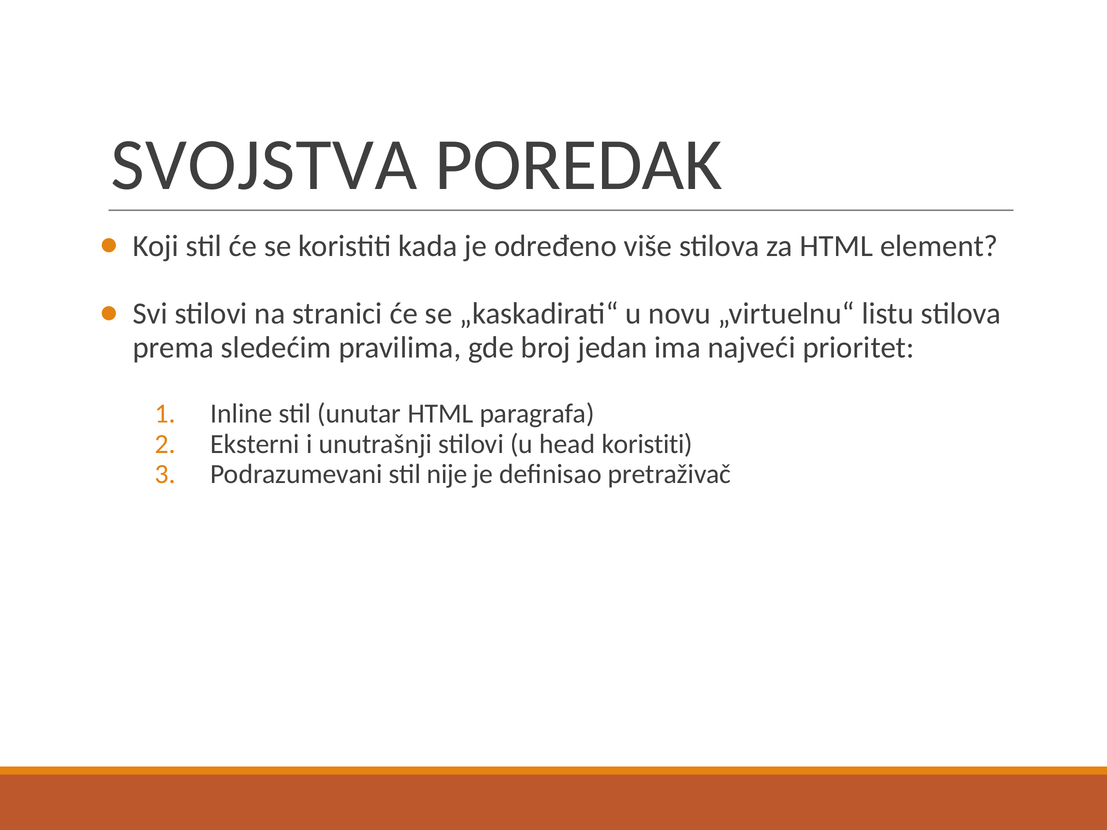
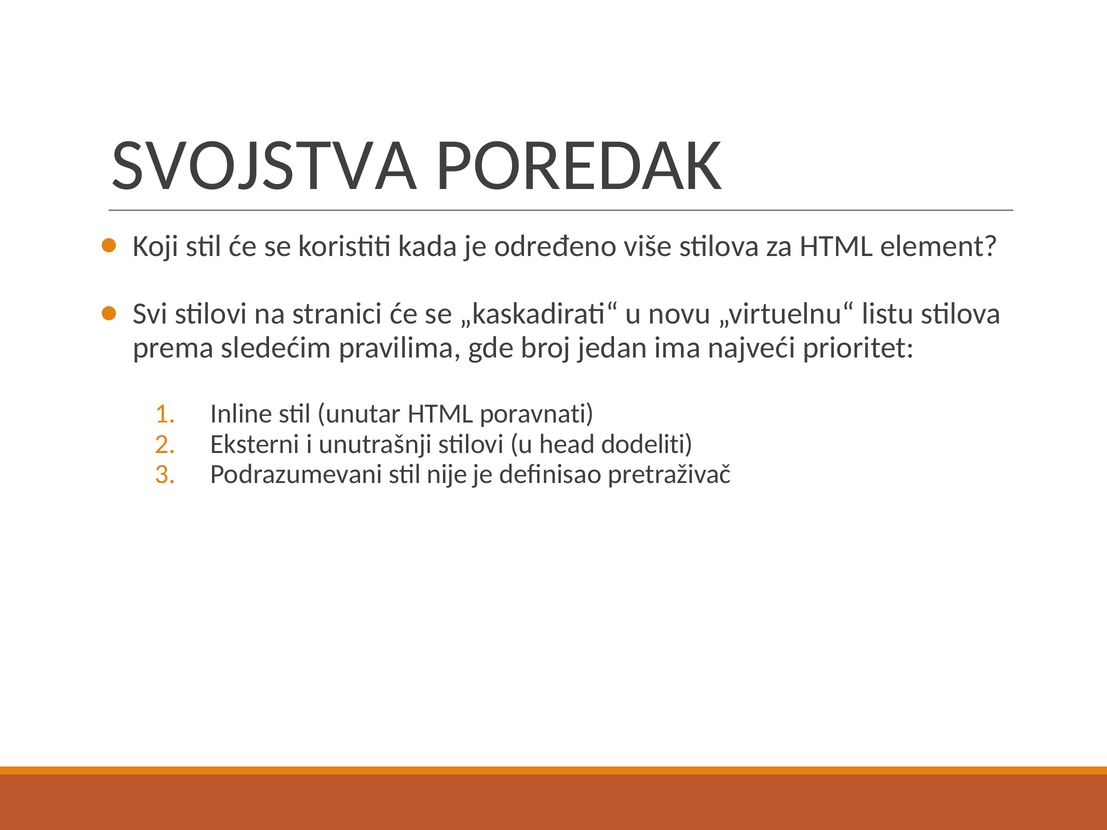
paragrafa: paragrafa -> poravnati
head koristiti: koristiti -> dodeliti
